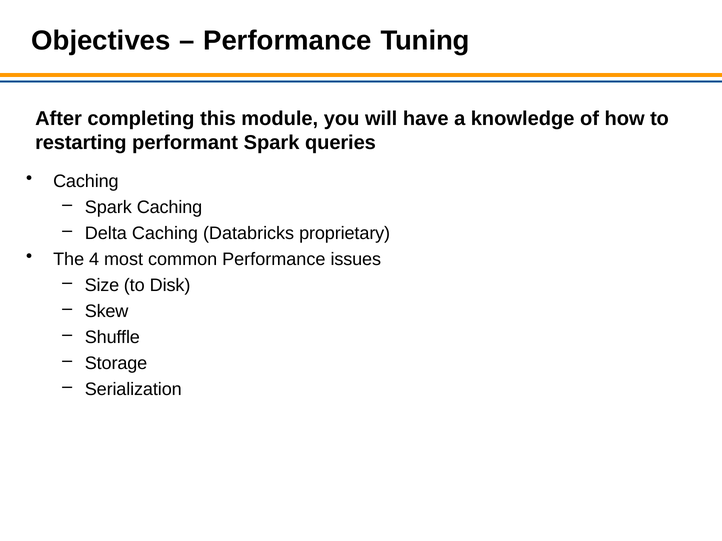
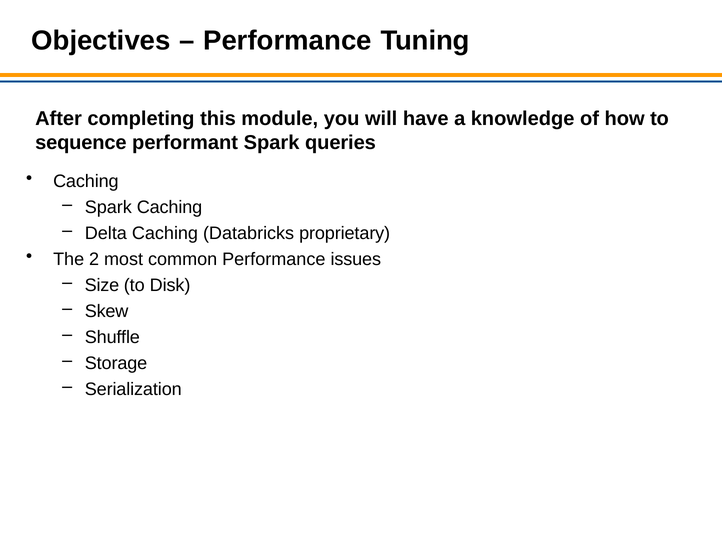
restarting: restarting -> sequence
4: 4 -> 2
